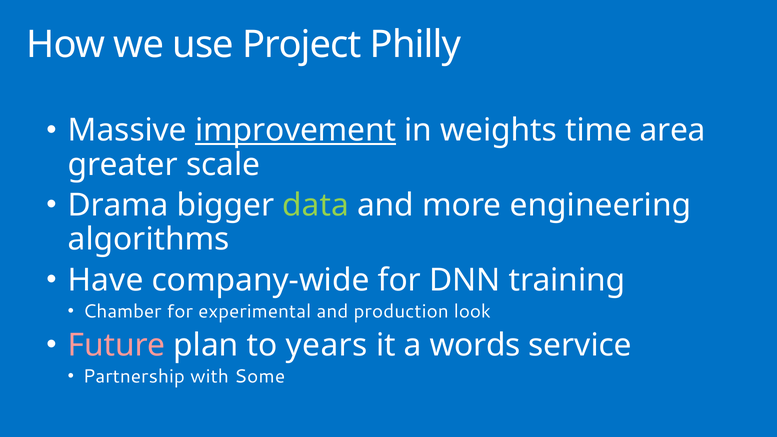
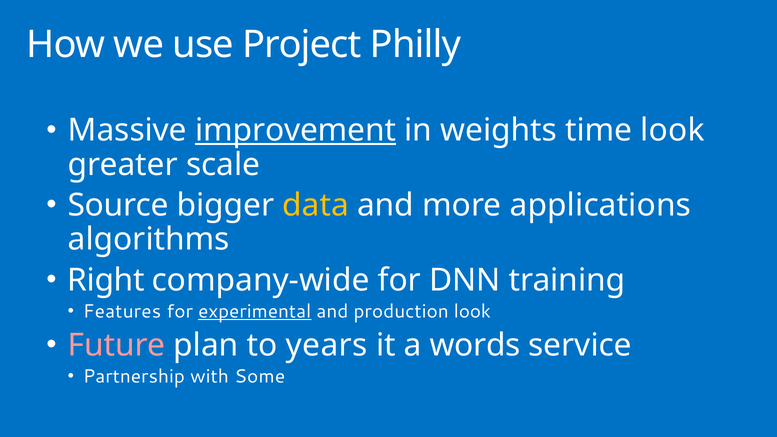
time area: area -> look
Drama: Drama -> Source
data colour: light green -> yellow
engineering: engineering -> applications
Have: Have -> Right
Chamber: Chamber -> Features
experimental underline: none -> present
